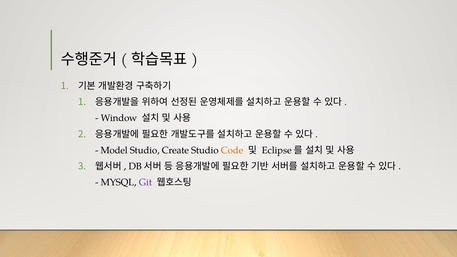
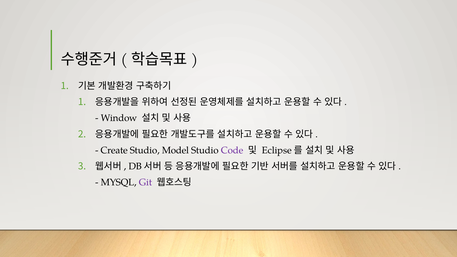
Model: Model -> Create
Create: Create -> Model
Code colour: orange -> purple
